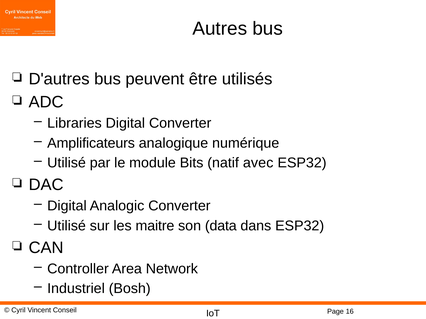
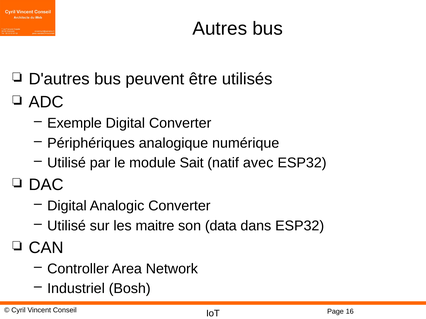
Libraries: Libraries -> Exemple
Amplificateurs: Amplificateurs -> Périphériques
Bits: Bits -> Sait
